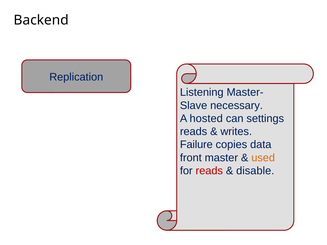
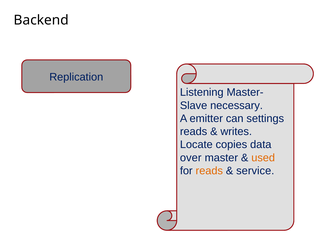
hosted: hosted -> emitter
Failure: Failure -> Locate
front: front -> over
reads at (209, 171) colour: red -> orange
disable: disable -> service
